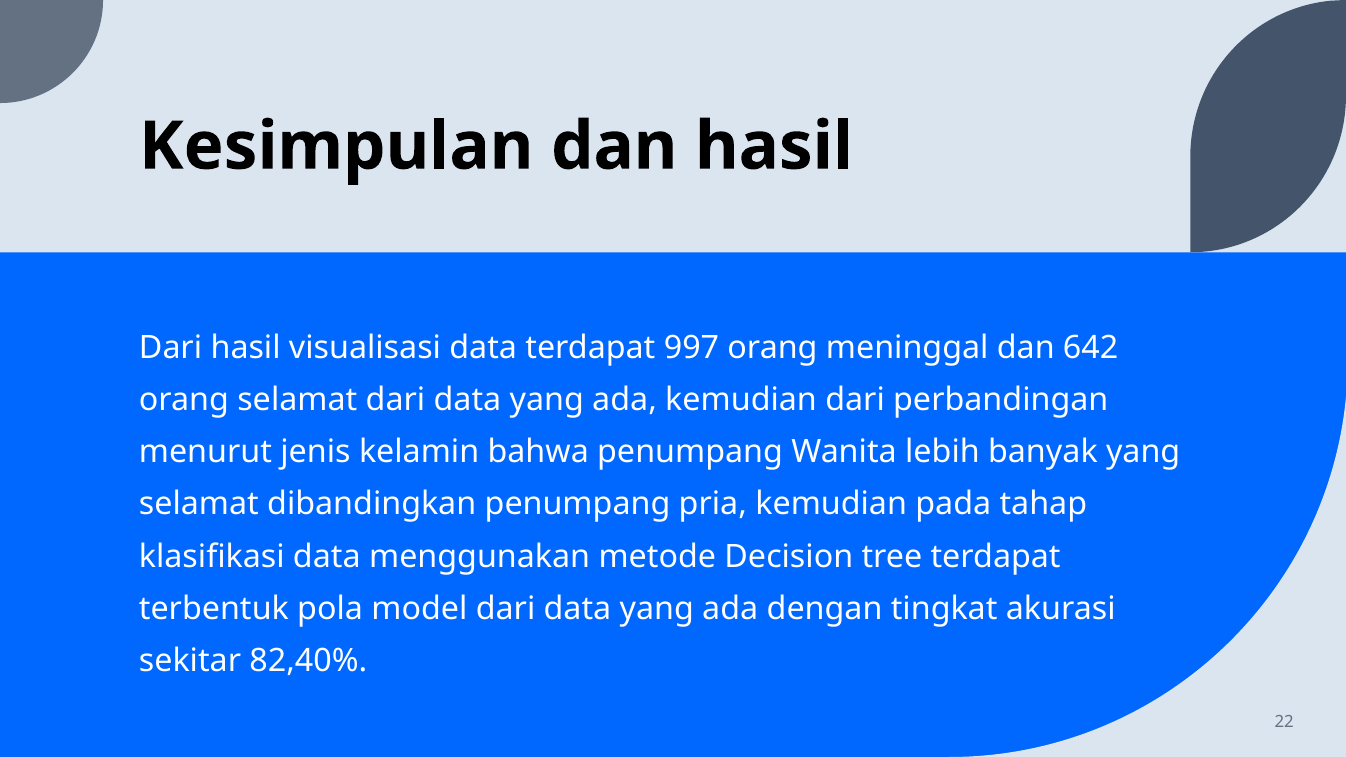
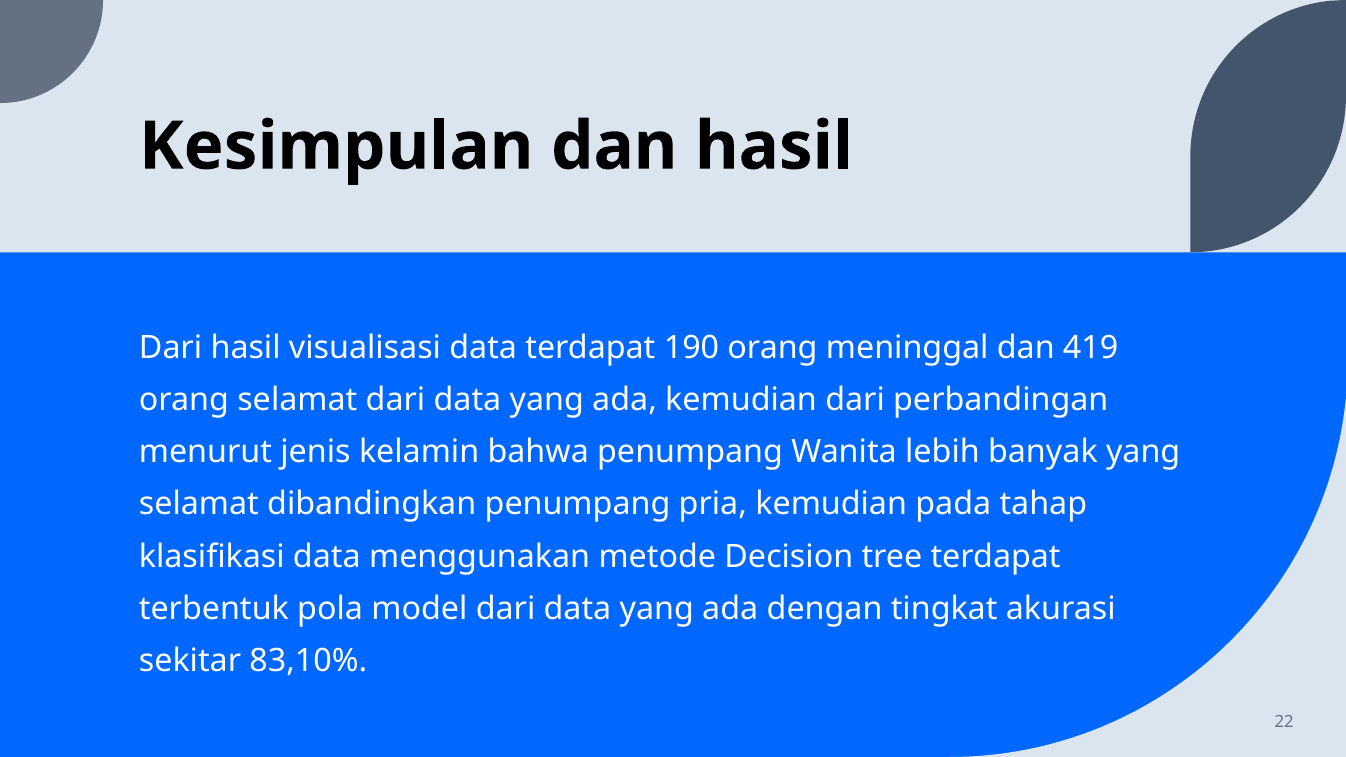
997: 997 -> 190
642: 642 -> 419
82,40%: 82,40% -> 83,10%
